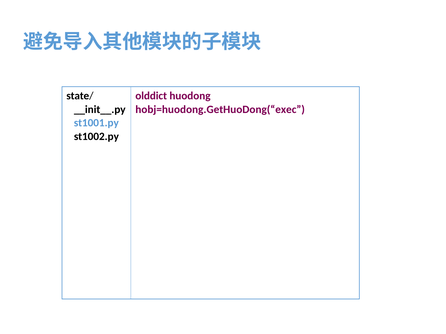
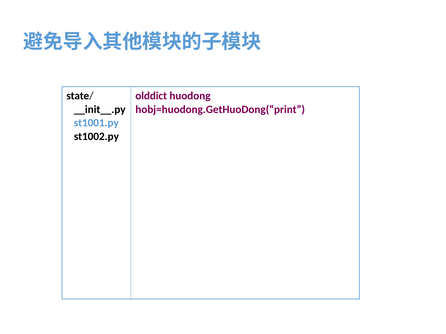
hobj=huodong.GetHuoDong(“exec: hobj=huodong.GetHuoDong(“exec -> hobj=huodong.GetHuoDong(“print
